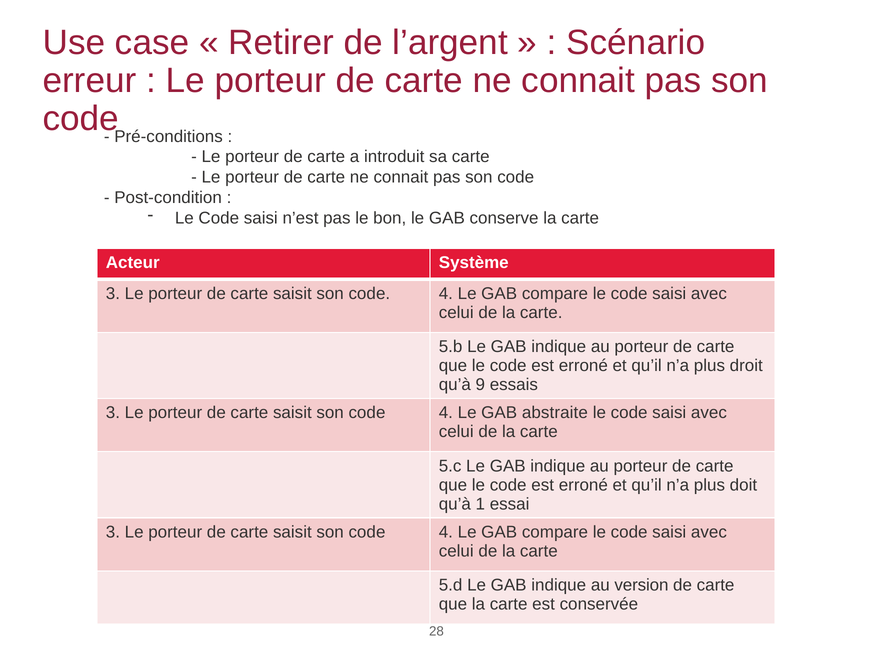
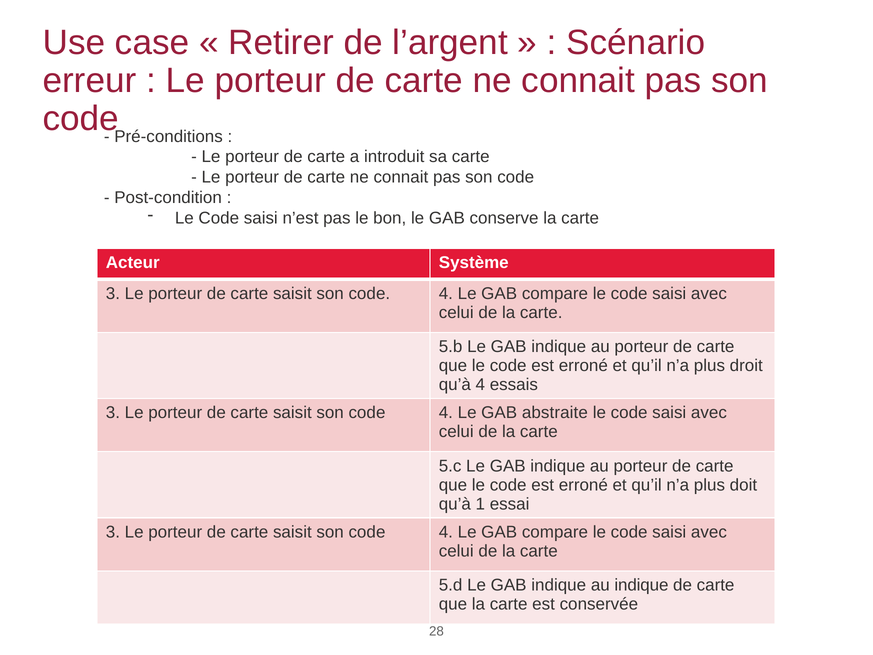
qu’à 9: 9 -> 4
au version: version -> indique
